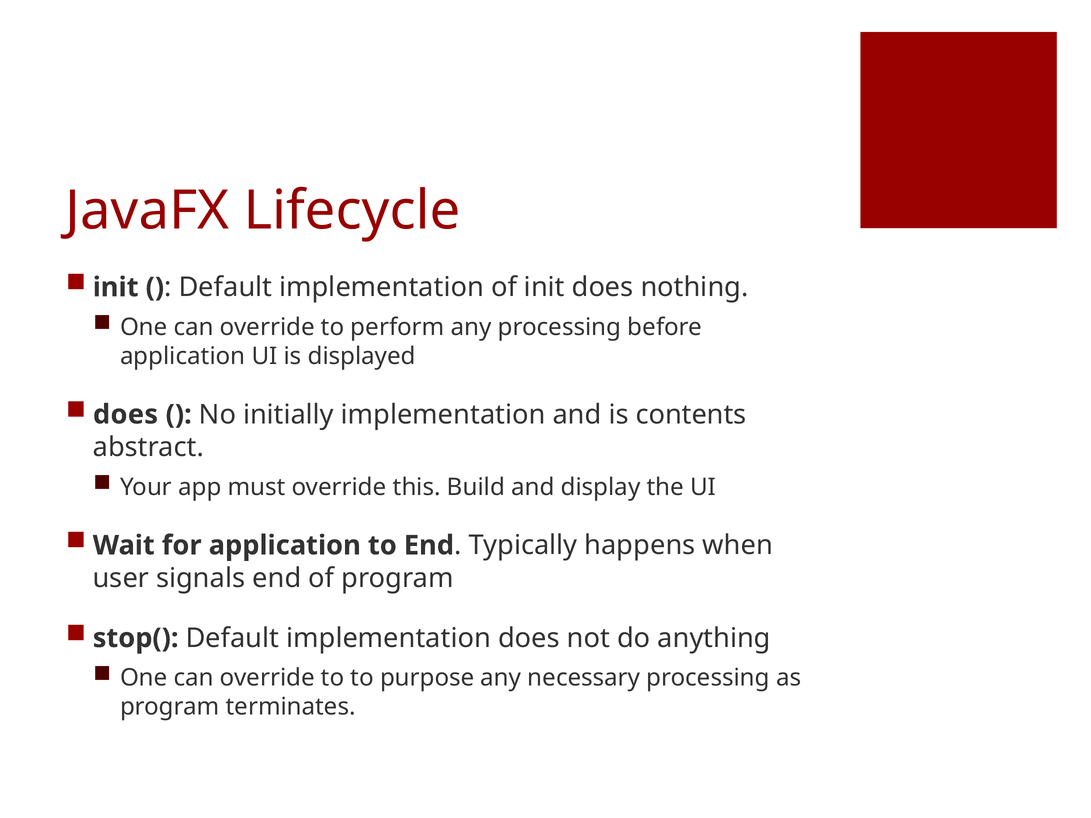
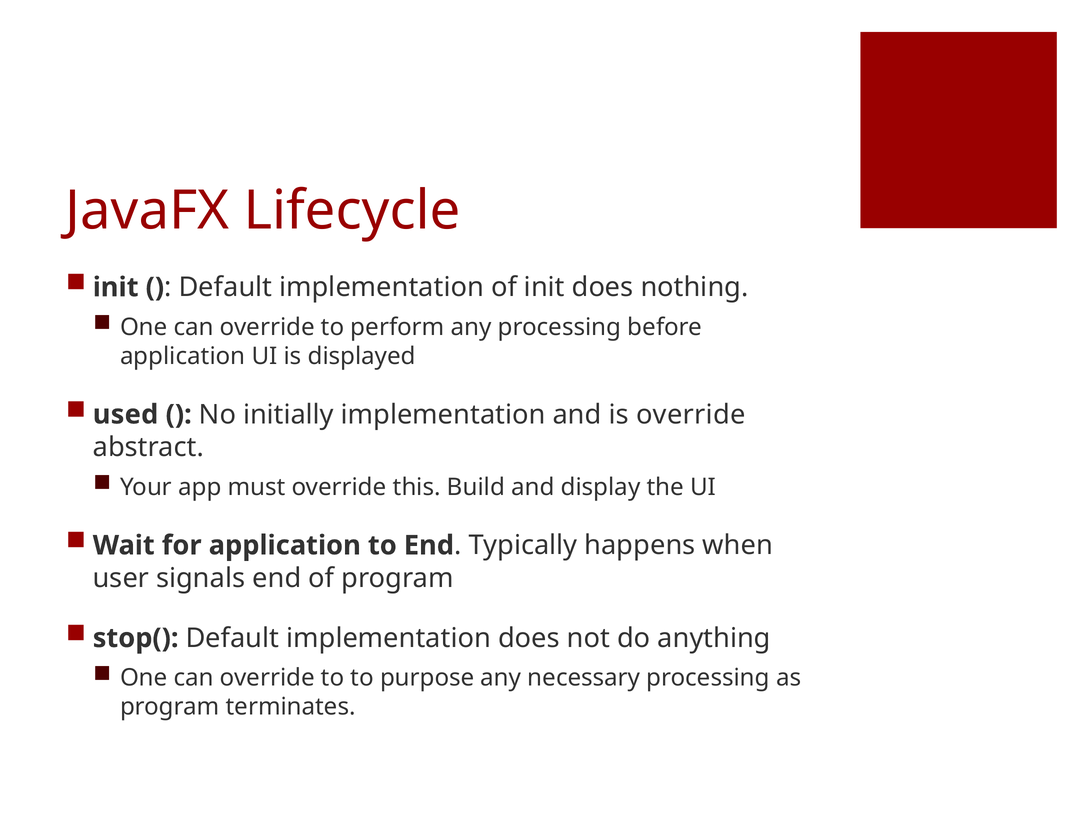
does at (126, 415): does -> used
is contents: contents -> override
